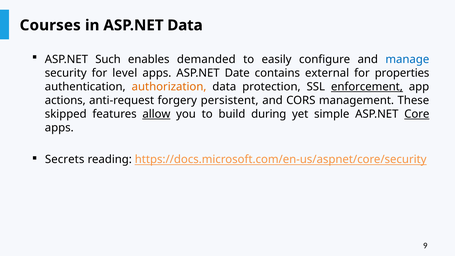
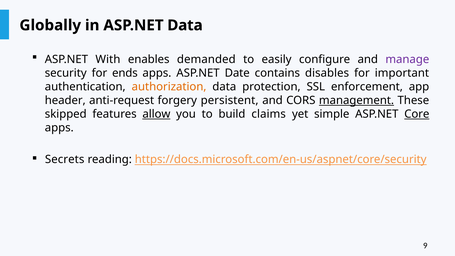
Courses: Courses -> Globally
Such: Such -> With
manage colour: blue -> purple
level: level -> ends
external: external -> disables
properties: properties -> important
enforcement underline: present -> none
actions: actions -> header
management underline: none -> present
during: during -> claims
